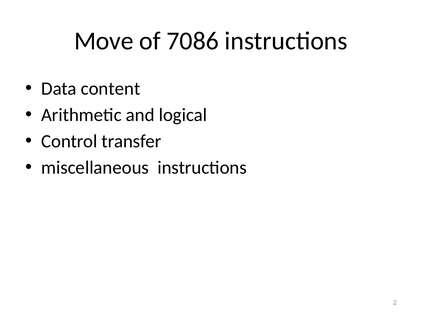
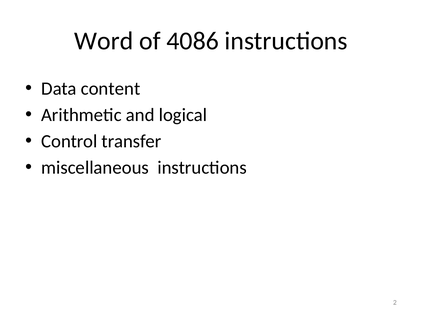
Move: Move -> Word
7086: 7086 -> 4086
